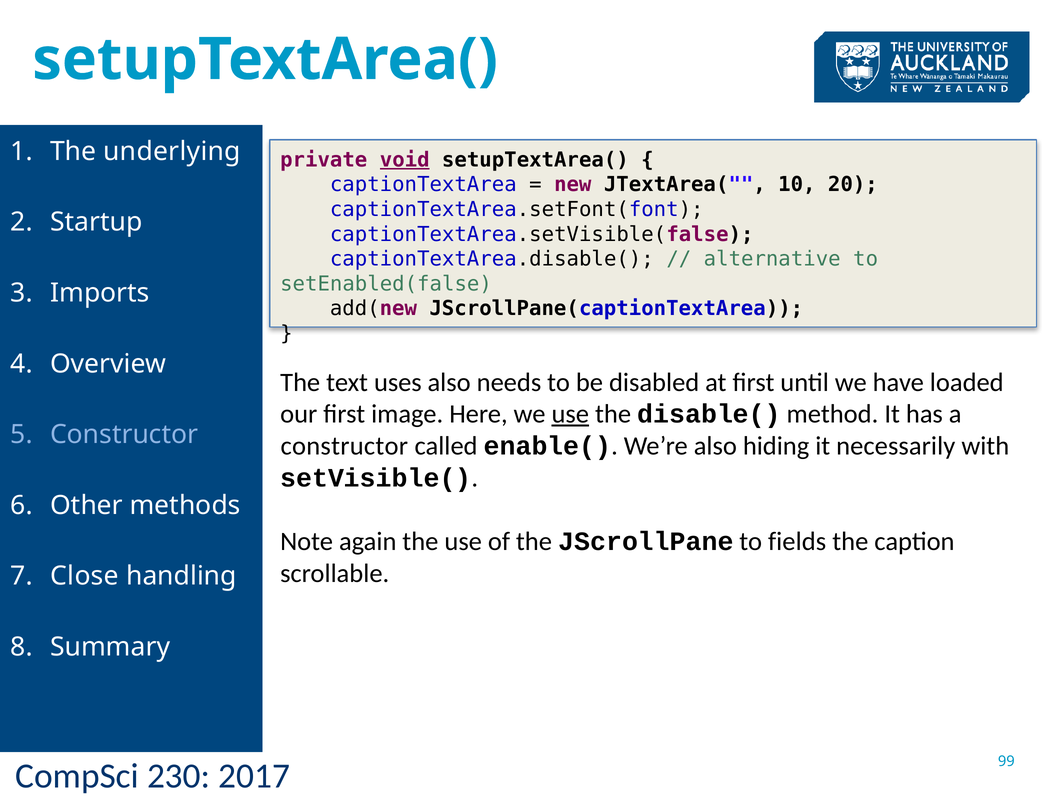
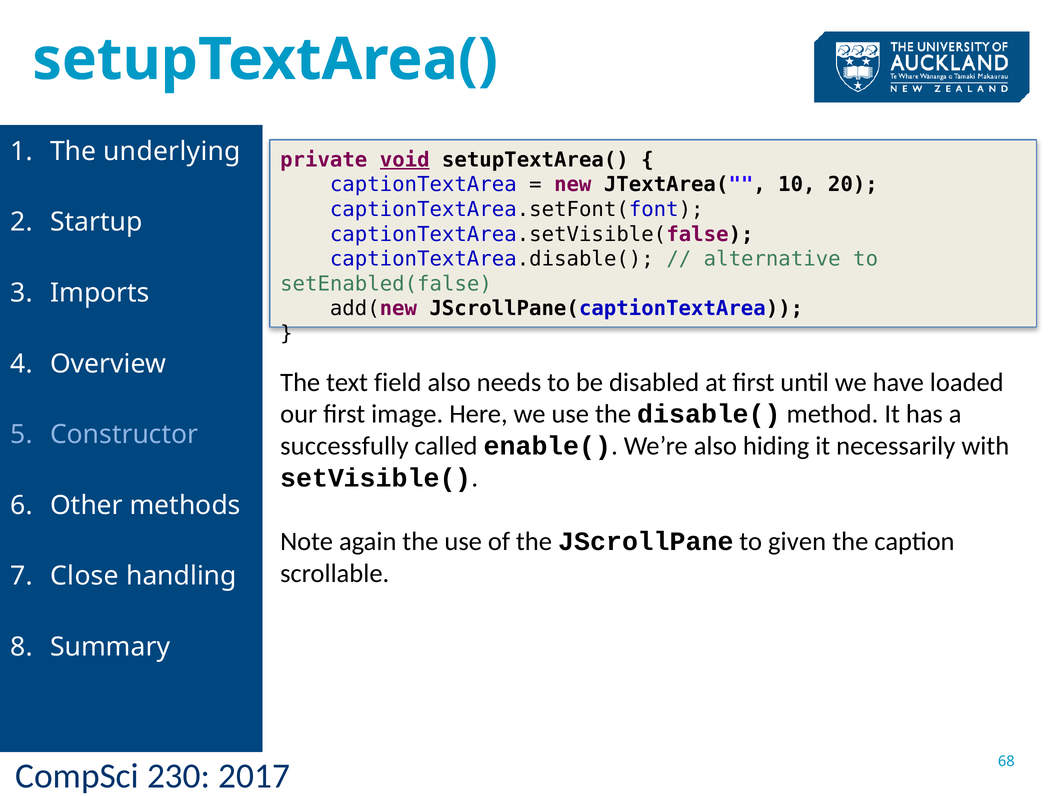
uses: uses -> field
use at (570, 414) underline: present -> none
constructor at (344, 446): constructor -> successfully
fields: fields -> given
99: 99 -> 68
